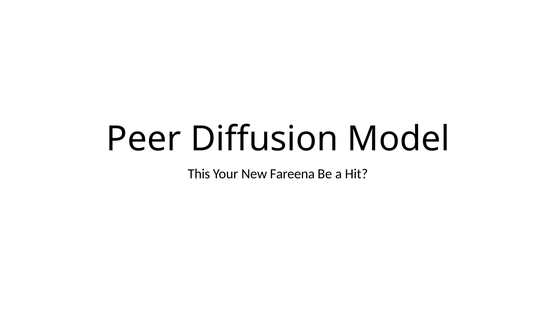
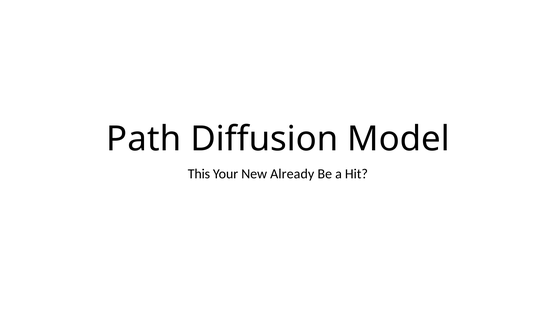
Peer: Peer -> Path
Fareena: Fareena -> Already
